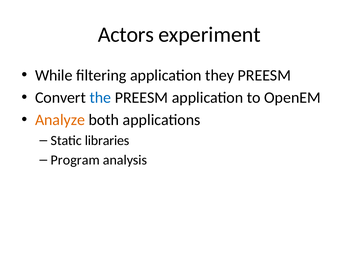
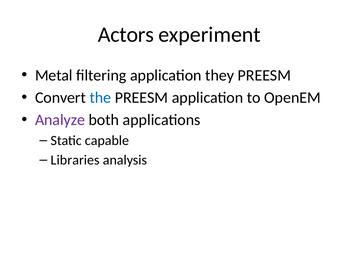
While: While -> Metal
Analyze colour: orange -> purple
libraries: libraries -> capable
Program: Program -> Libraries
